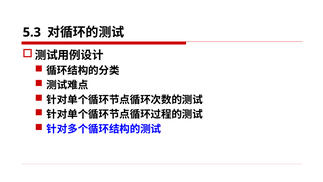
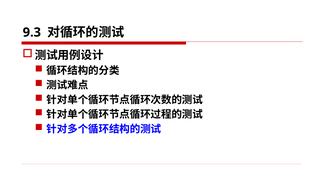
5.3: 5.3 -> 9.3
